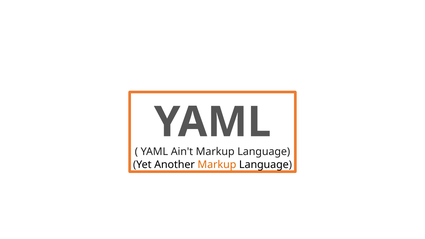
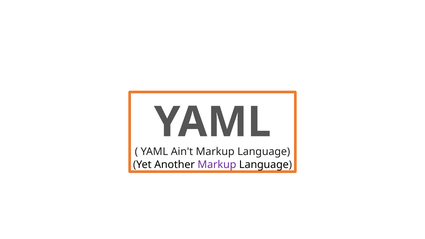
Markup at (217, 165) colour: orange -> purple
